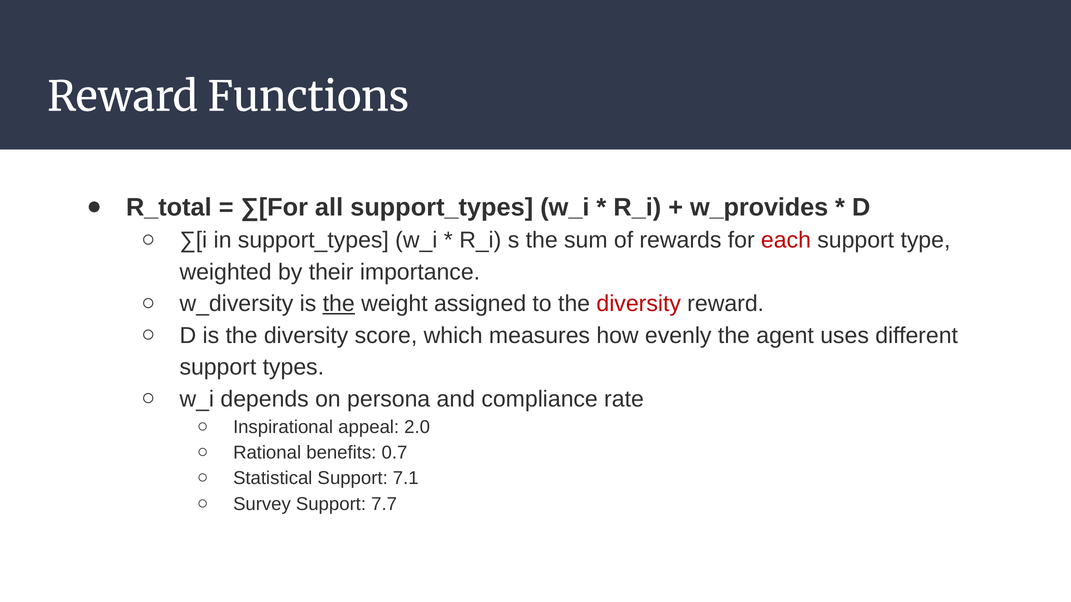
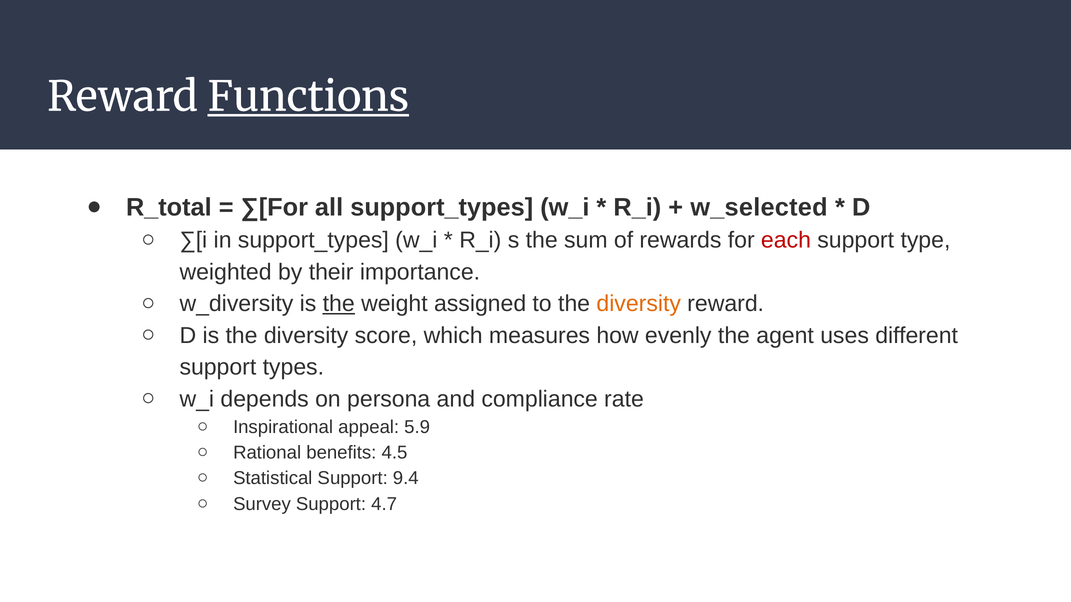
Functions underline: none -> present
w_provides: w_provides -> w_selected
diversity at (639, 304) colour: red -> orange
2.0: 2.0 -> 5.9
0.7: 0.7 -> 4.5
7.1: 7.1 -> 9.4
7.7: 7.7 -> 4.7
